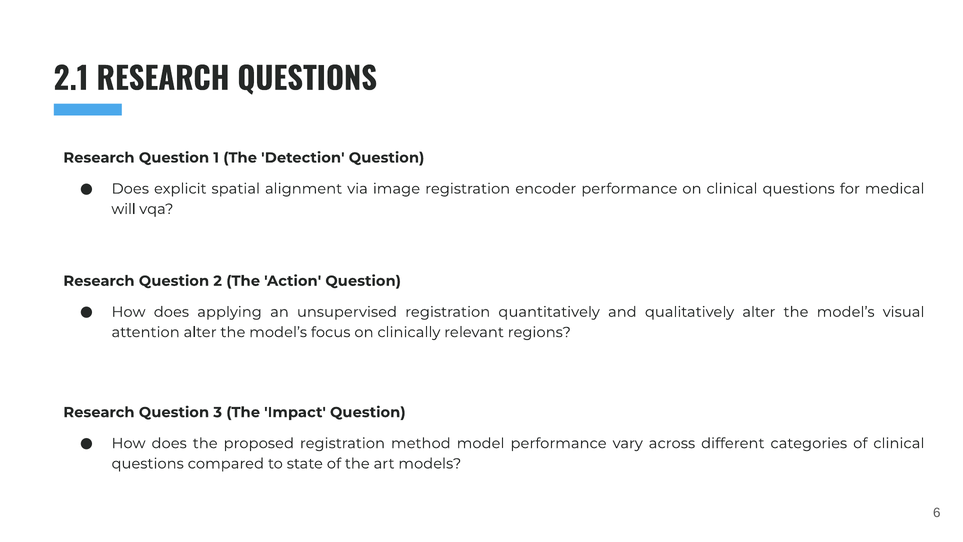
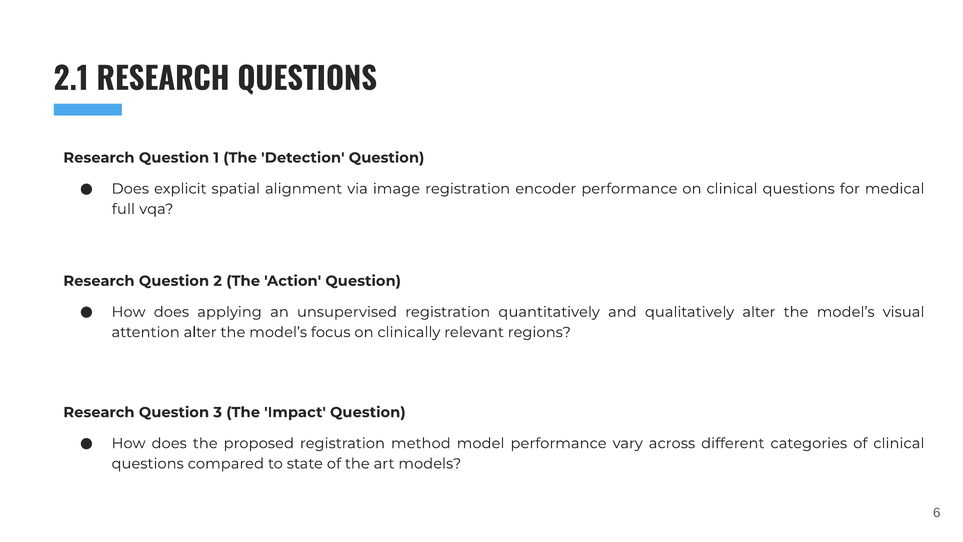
will: will -> full
